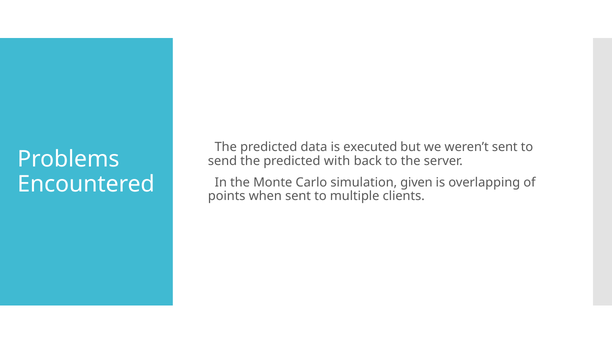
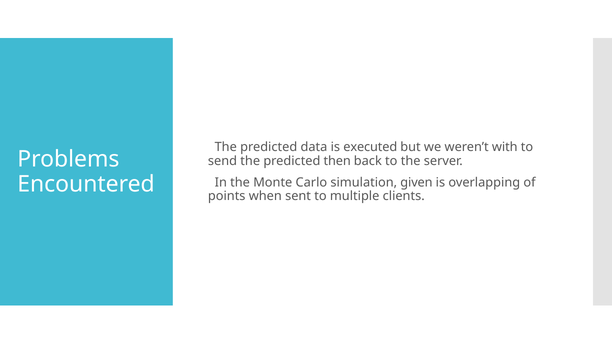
weren’t sent: sent -> with
with: with -> then
